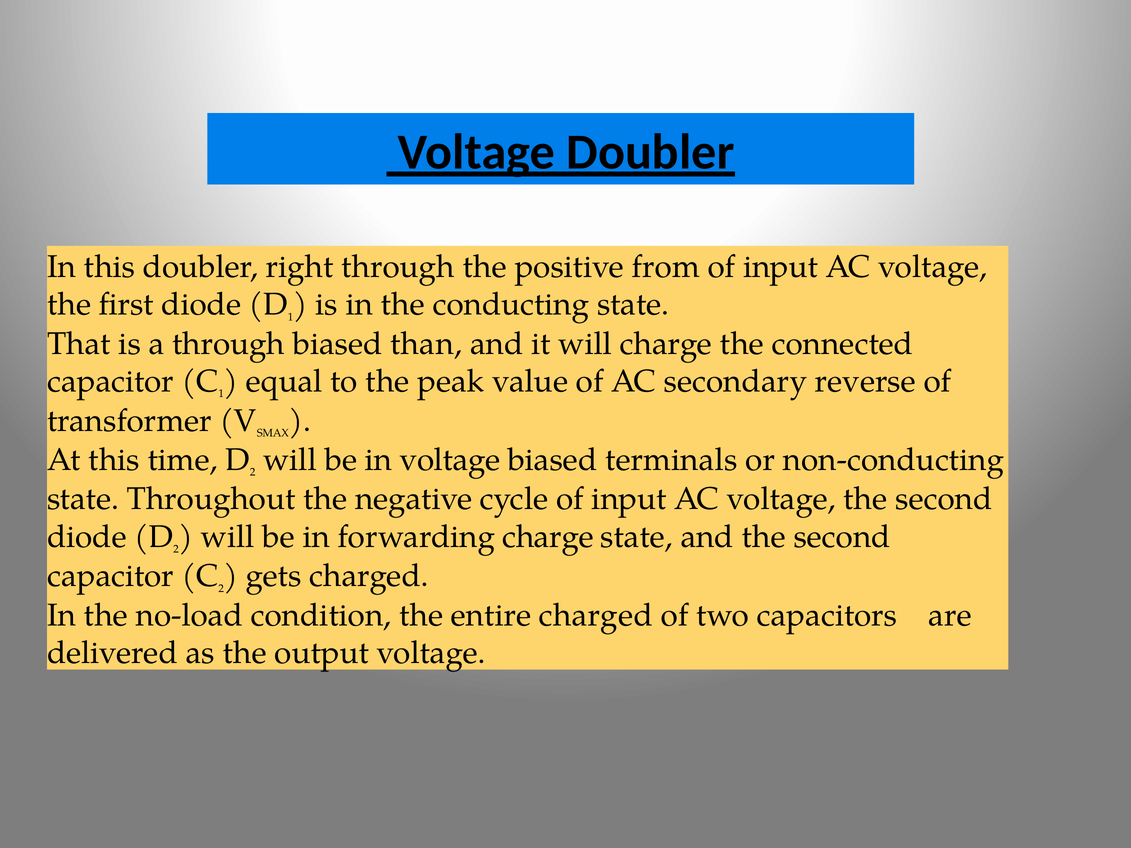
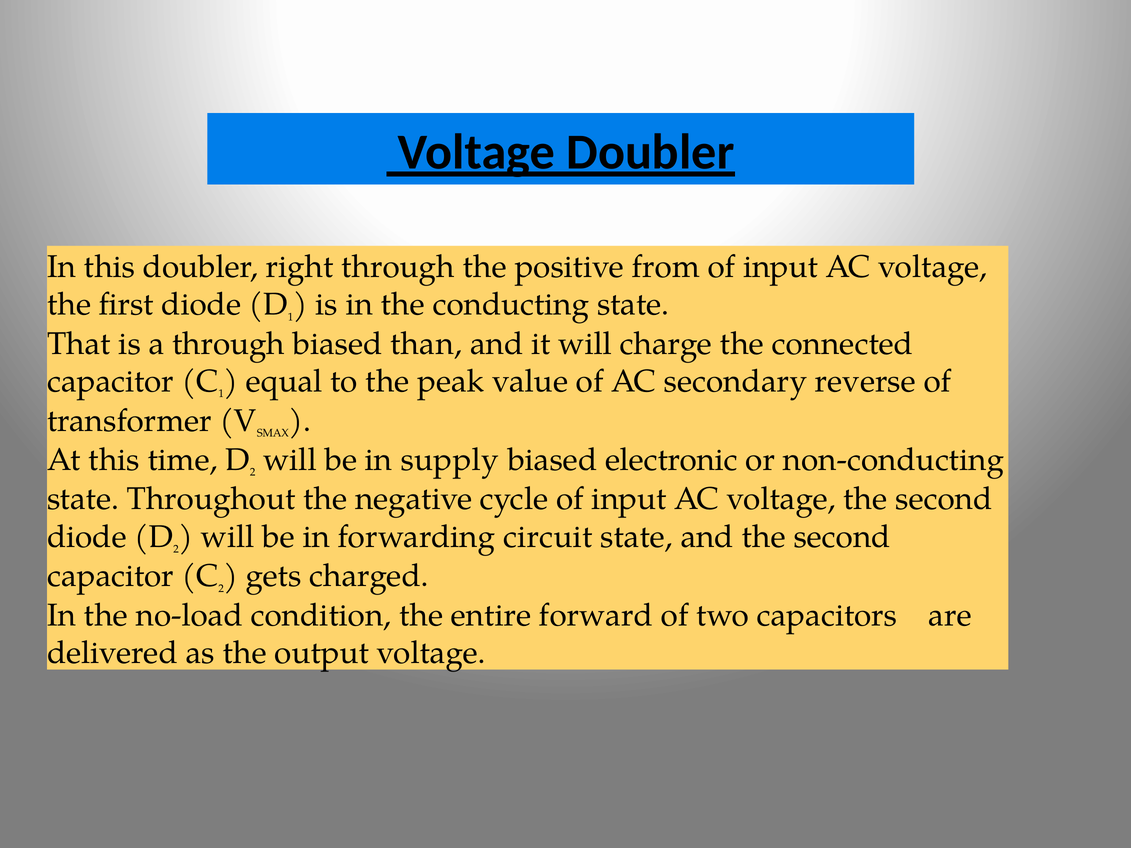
in voltage: voltage -> supply
terminals: terminals -> electronic
forwarding charge: charge -> circuit
entire charged: charged -> forward
